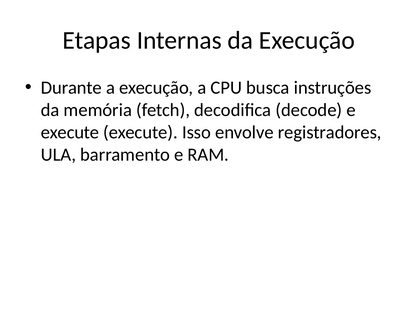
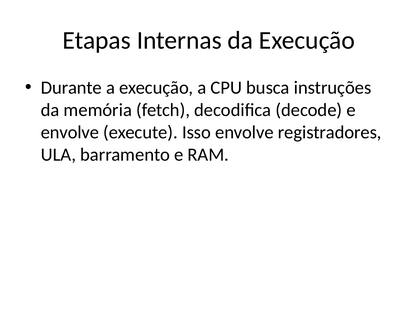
execute at (70, 132): execute -> envolve
